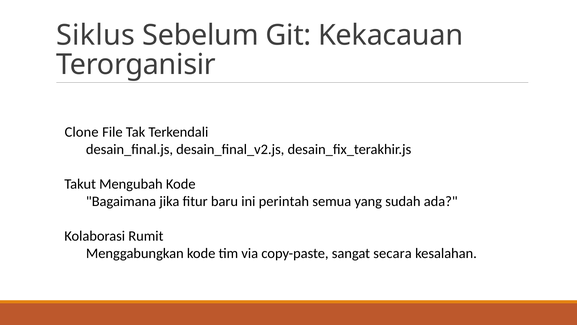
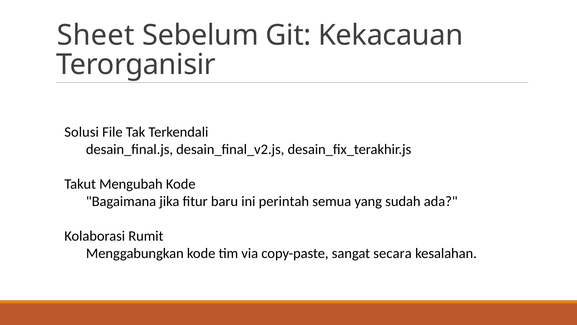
Siklus: Siklus -> Sheet
Clone: Clone -> Solusi
